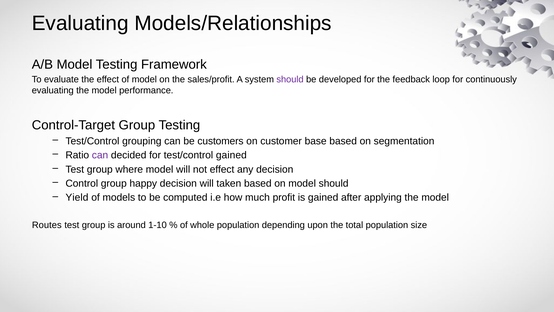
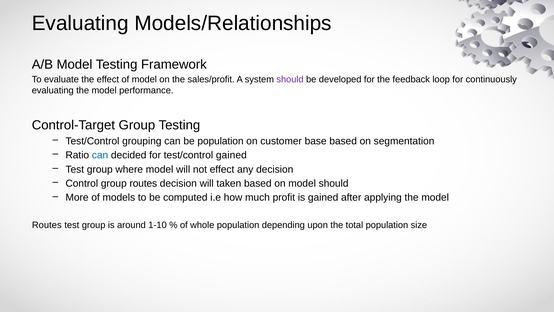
be customers: customers -> population
can at (100, 155) colour: purple -> blue
group happy: happy -> routes
Yield: Yield -> More
